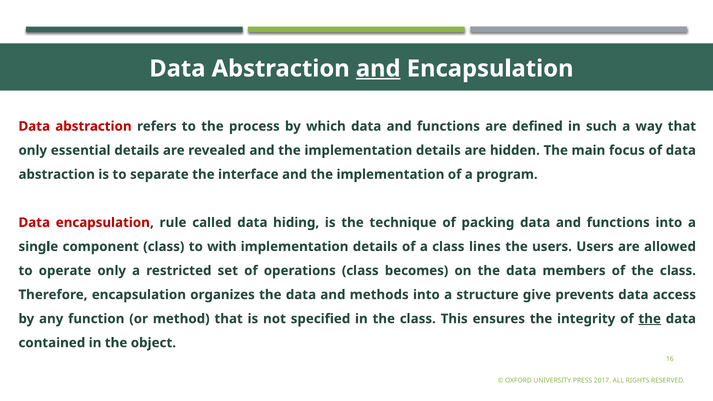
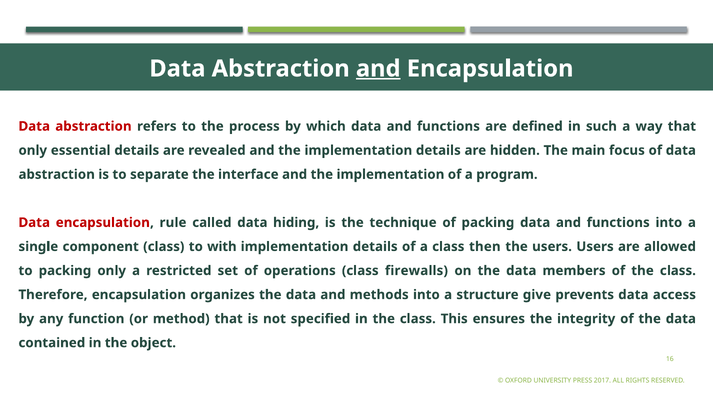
lines: lines -> then
to operate: operate -> packing
becomes: becomes -> firewalls
the at (650, 319) underline: present -> none
